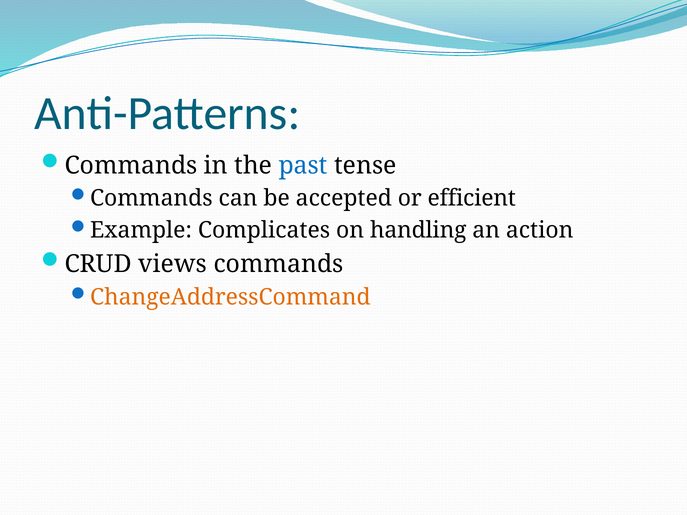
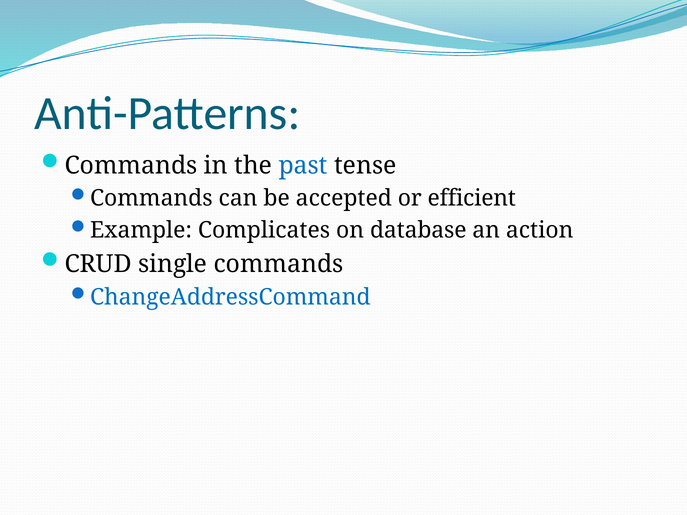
handling: handling -> database
views: views -> single
ChangeAddressCommand colour: orange -> blue
